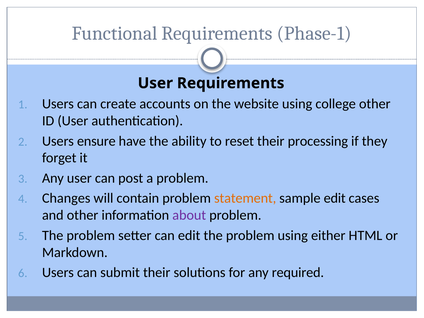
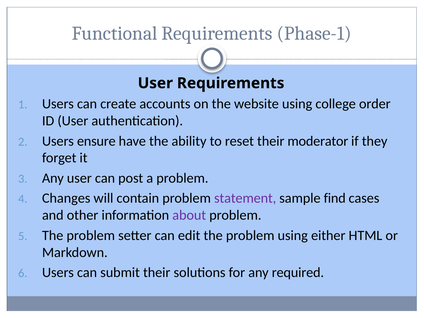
college other: other -> order
processing: processing -> moderator
statement colour: orange -> purple
sample edit: edit -> find
